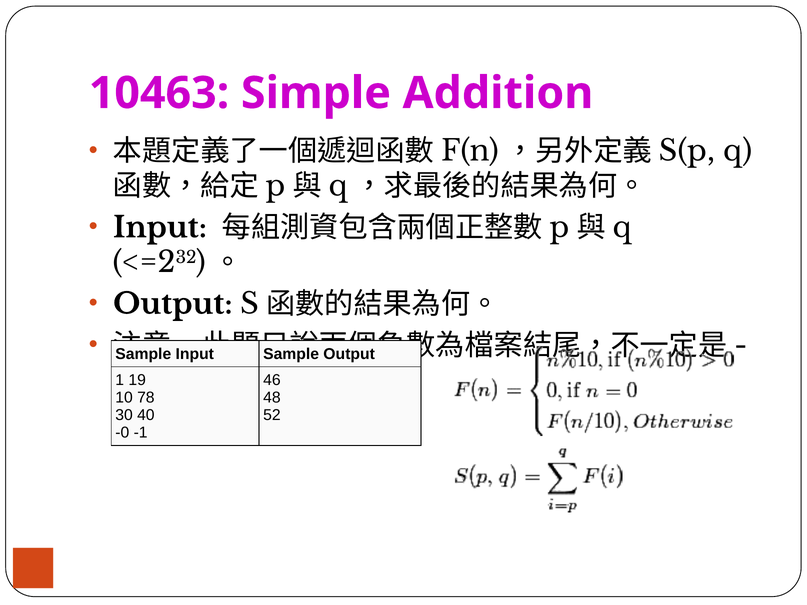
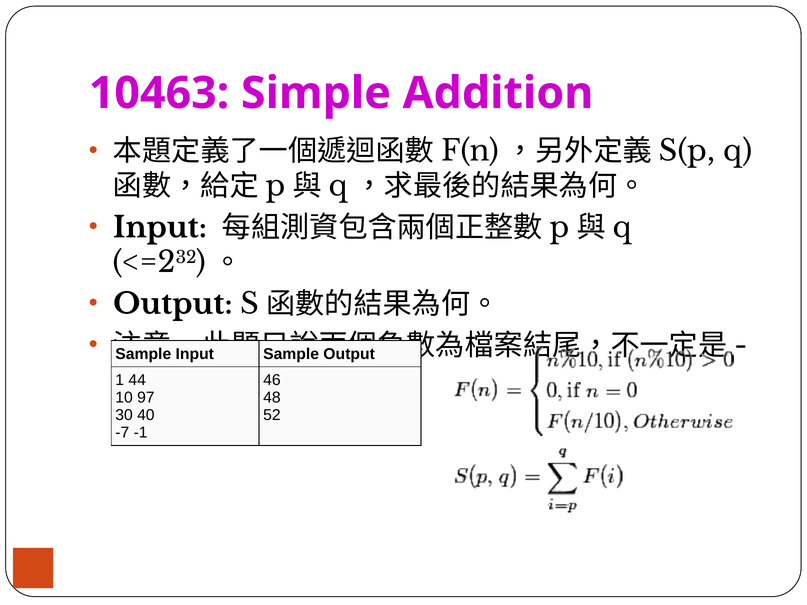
19: 19 -> 44
78: 78 -> 97
-0: -0 -> -7
